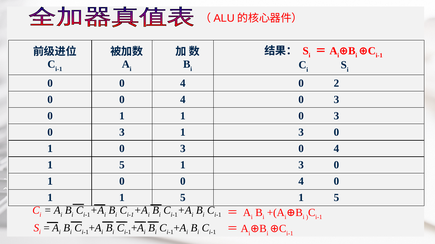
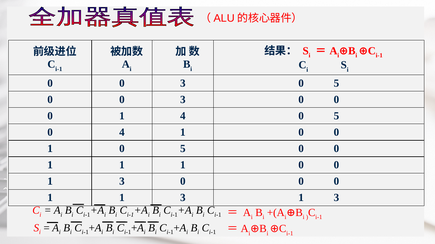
4 at (183, 83): 4 -> 3
2 at (336, 83): 2 -> 5
4 at (183, 100): 4 -> 3
3 at (336, 100): 3 -> 0
1 at (183, 116): 1 -> 4
3 at (336, 116): 3 -> 5
3 at (122, 133): 3 -> 4
3 at (301, 133): 3 -> 0
3 at (183, 149): 3 -> 5
4 at (336, 149): 4 -> 0
5 at (122, 165): 5 -> 1
3 at (301, 165): 3 -> 0
0 at (122, 182): 0 -> 3
4 at (301, 182): 4 -> 0
1 1 5: 5 -> 3
5 at (336, 198): 5 -> 3
